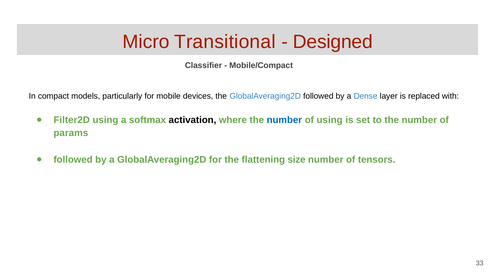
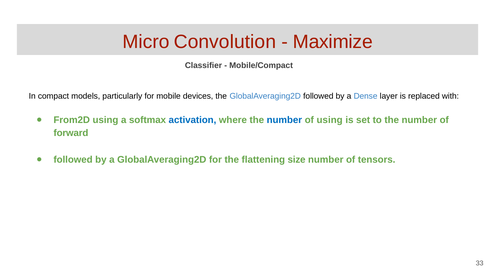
Transitional: Transitional -> Convolution
Designed: Designed -> Maximize
Filter2D: Filter2D -> From2D
activation colour: black -> blue
params: params -> forward
